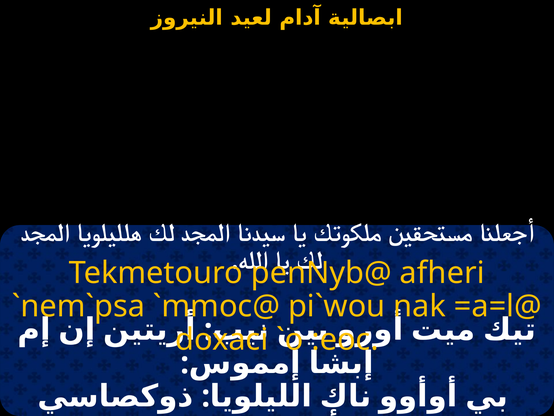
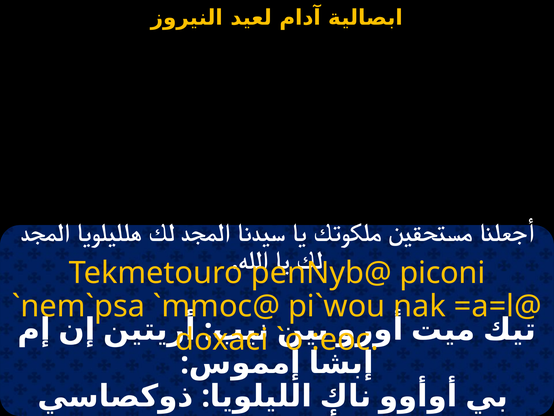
afheri: afheri -> piconi
